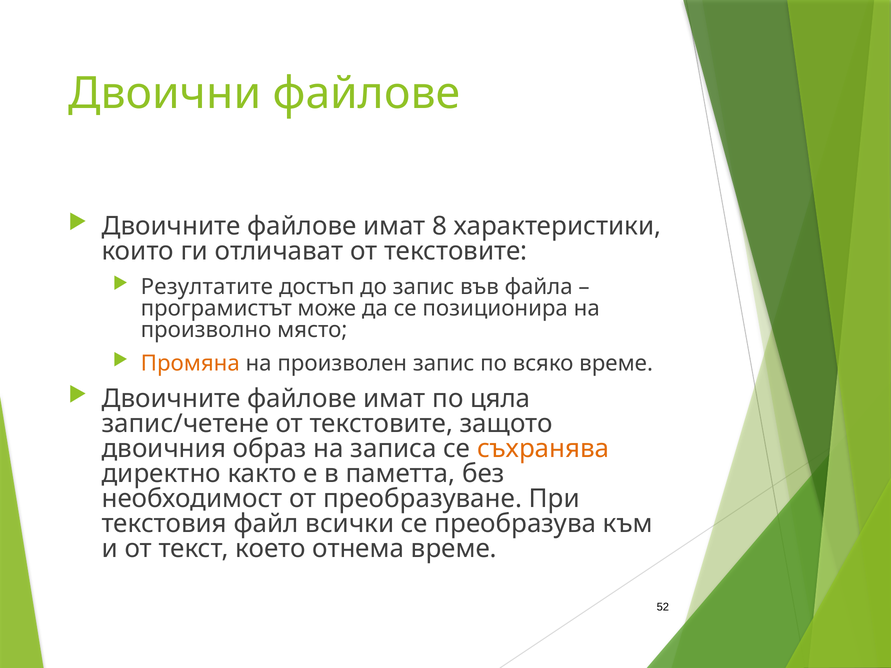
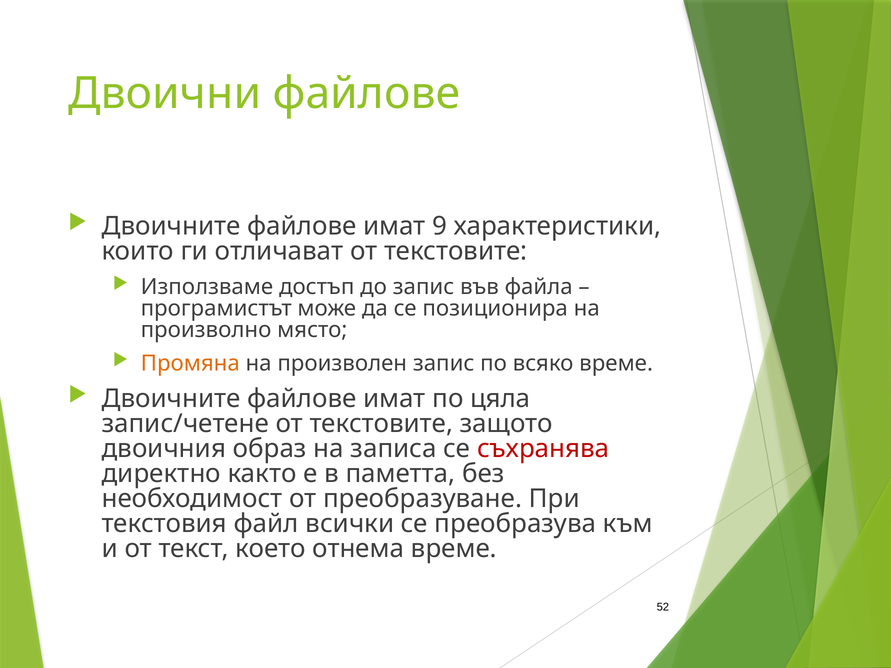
8: 8 -> 9
Резултатите: Резултатите -> Използваме
съхранява colour: orange -> red
